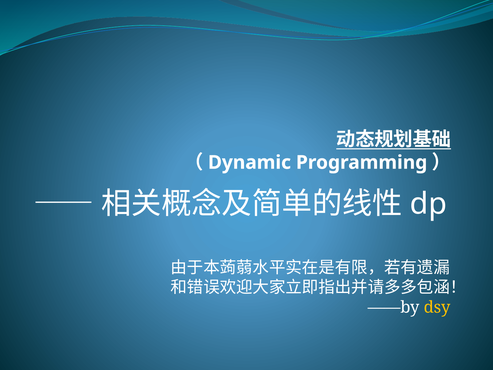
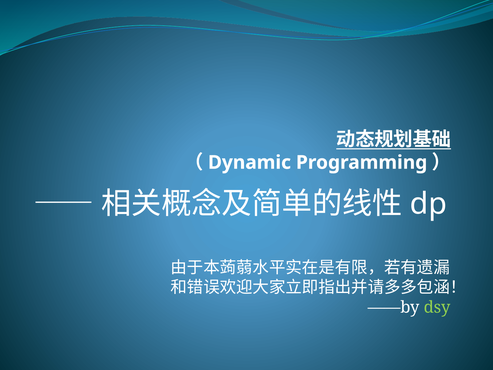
dsy colour: yellow -> light green
